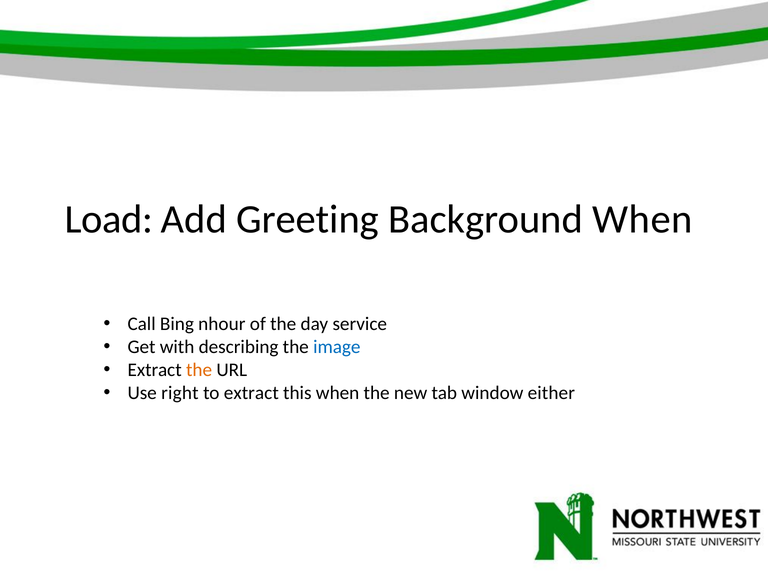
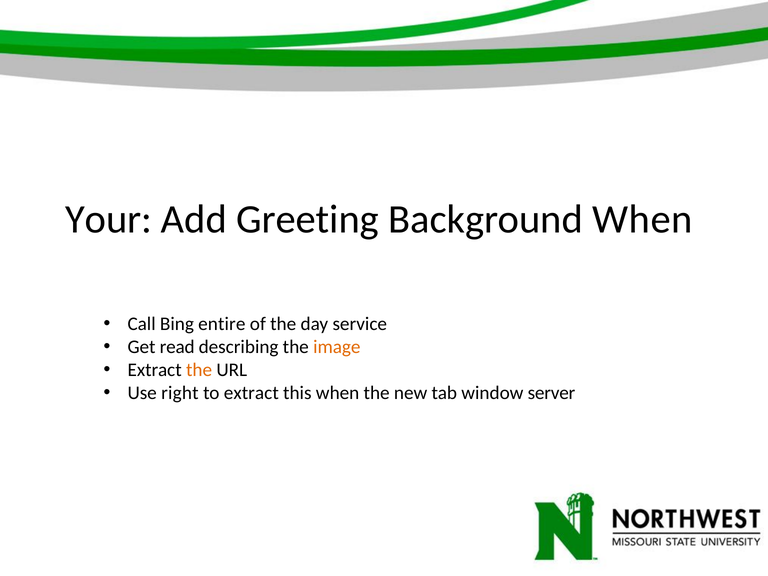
Load: Load -> Your
nhour: nhour -> entire
with: with -> read
image colour: blue -> orange
either: either -> server
